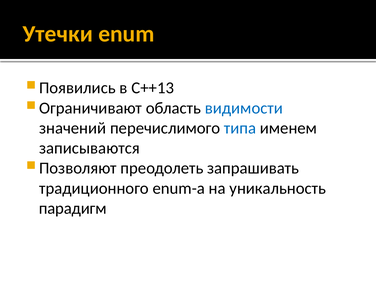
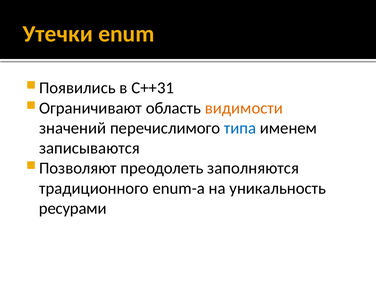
C++13: C++13 -> C++31
видимости colour: blue -> orange
запрашивать: запрашивать -> заполняются
парадигм: парадигм -> ресурами
